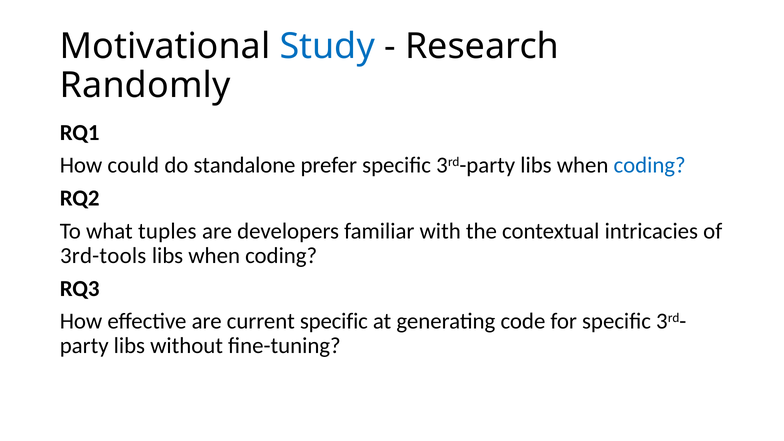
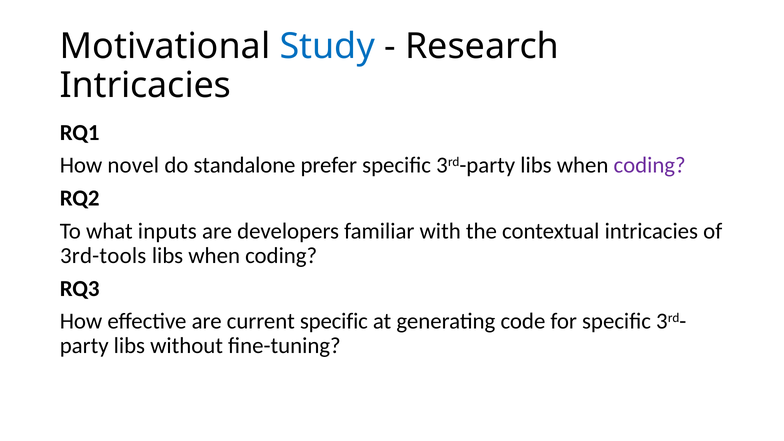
Randomly at (145, 85): Randomly -> Intricacies
could: could -> novel
coding at (650, 165) colour: blue -> purple
tuples: tuples -> inputs
